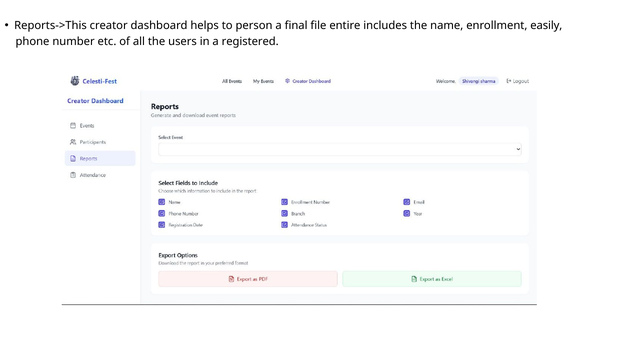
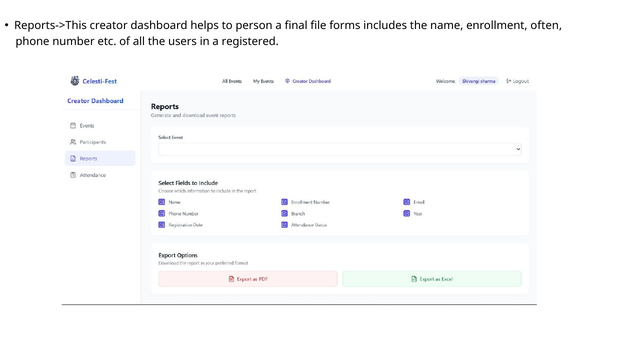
entire: entire -> forms
easily: easily -> often
